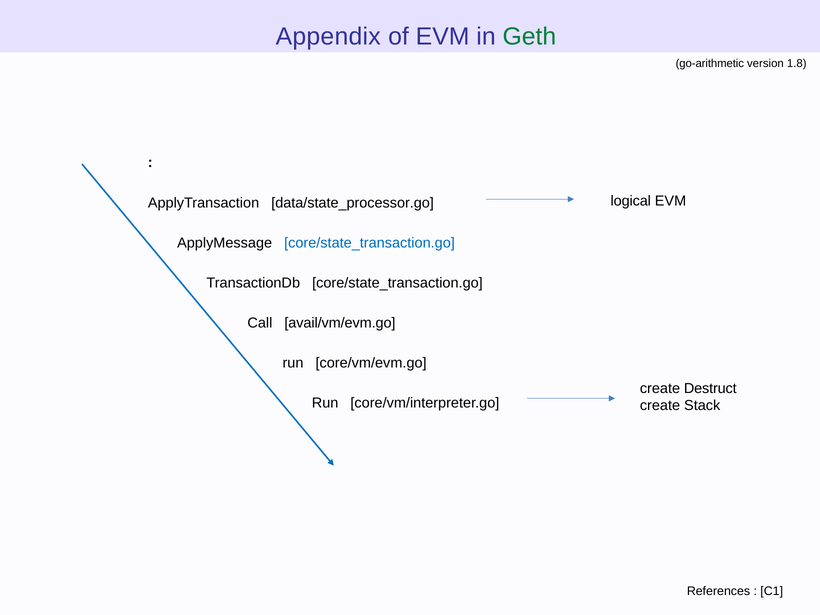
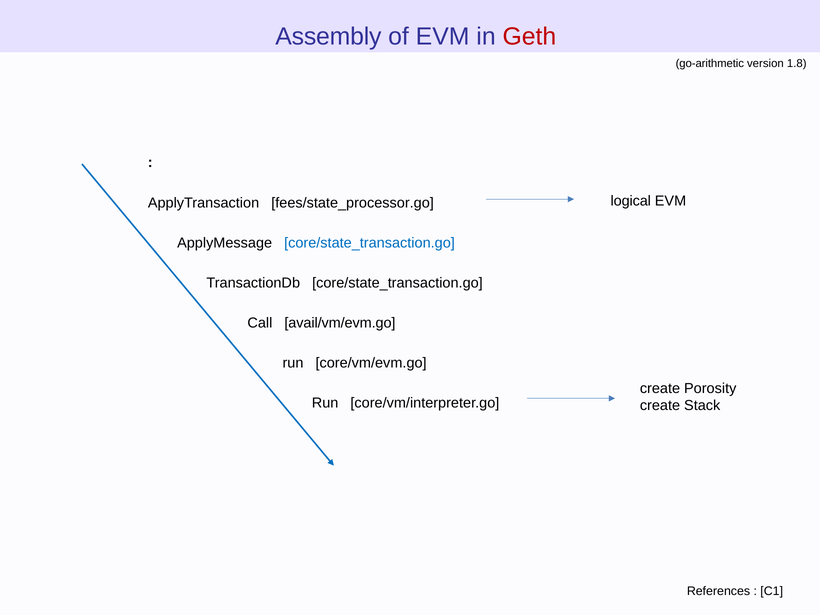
Appendix: Appendix -> Assembly
Geth colour: green -> red
data/state_processor.go: data/state_processor.go -> fees/state_processor.go
Destruct: Destruct -> Porosity
